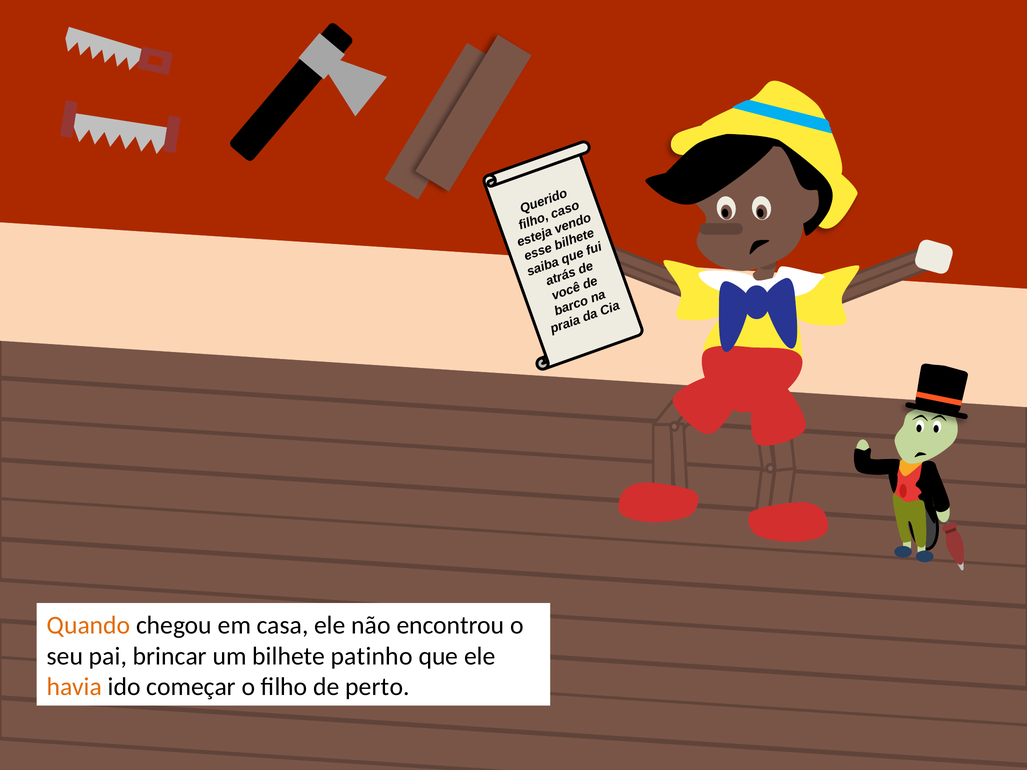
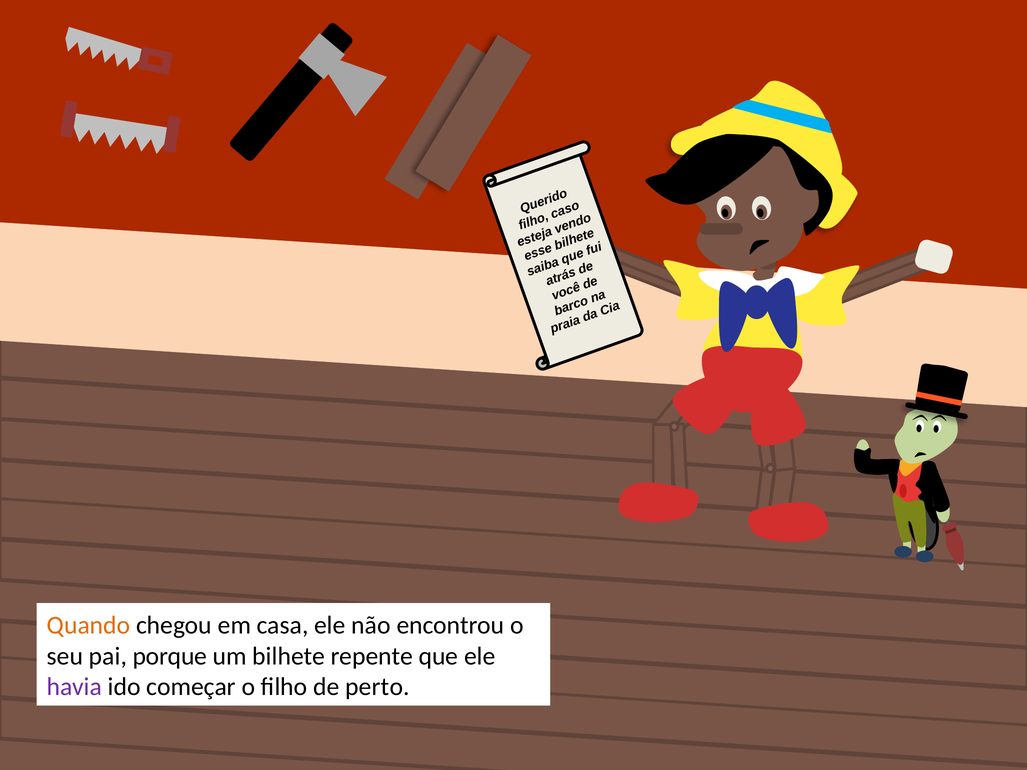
brincar: brincar -> porque
patinho: patinho -> repente
havia colour: orange -> purple
